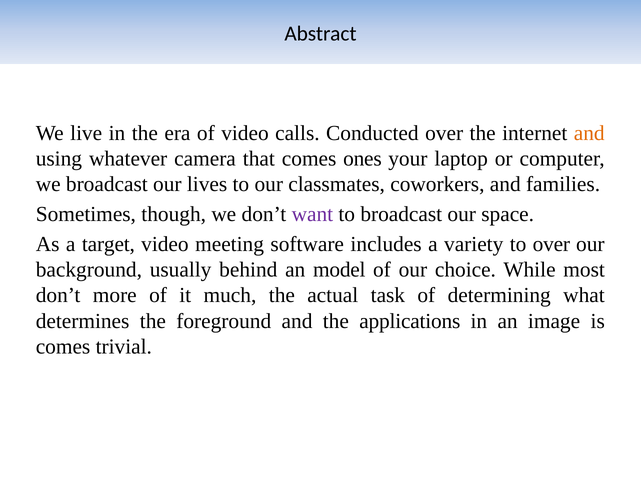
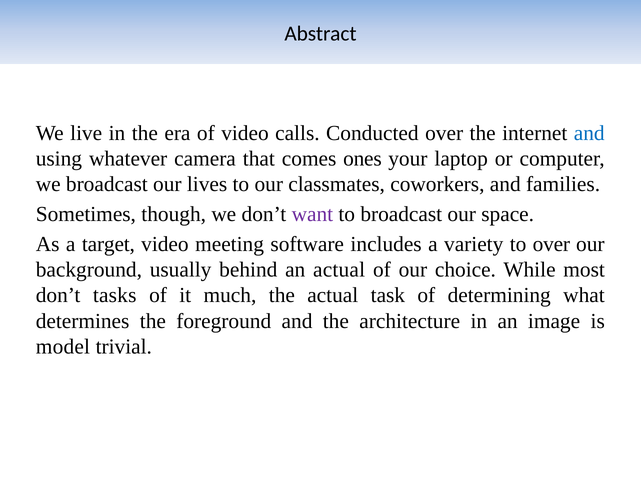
and at (589, 133) colour: orange -> blue
an model: model -> actual
more: more -> tasks
applications: applications -> architecture
comes at (63, 347): comes -> model
